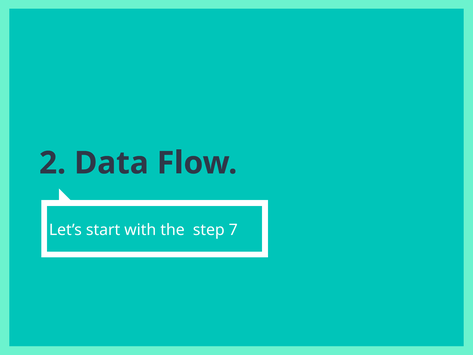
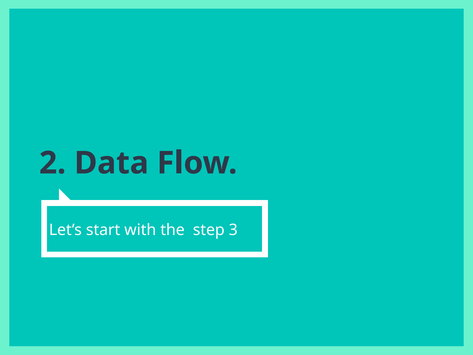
7: 7 -> 3
